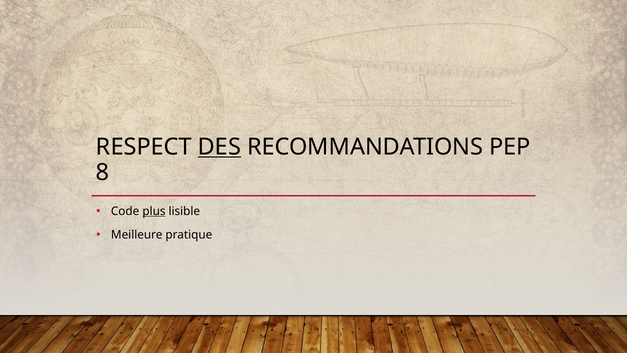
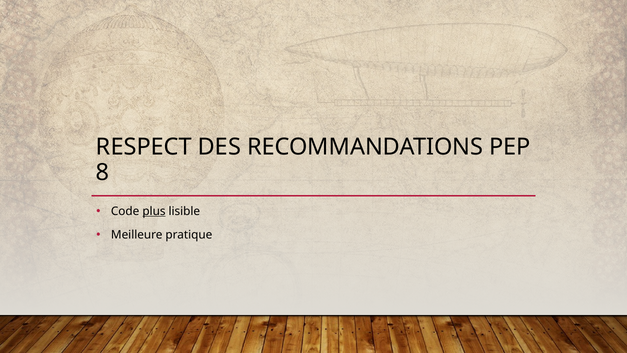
DES underline: present -> none
